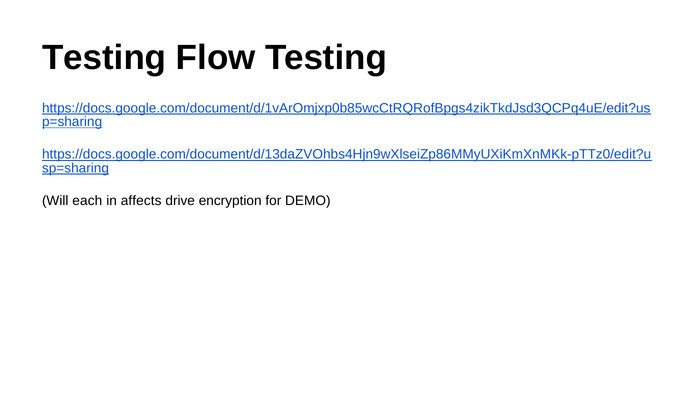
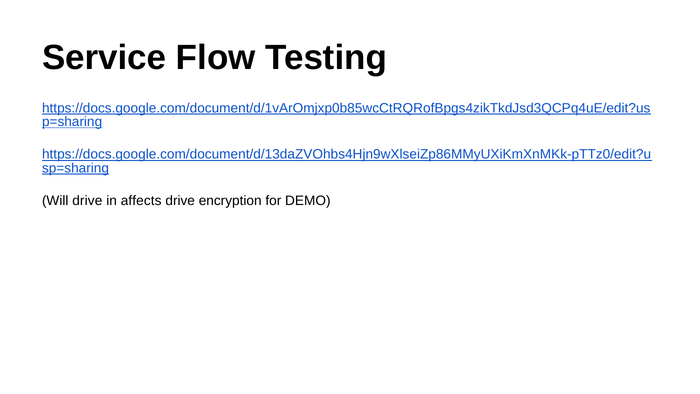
Testing at (104, 58): Testing -> Service
Will each: each -> drive
